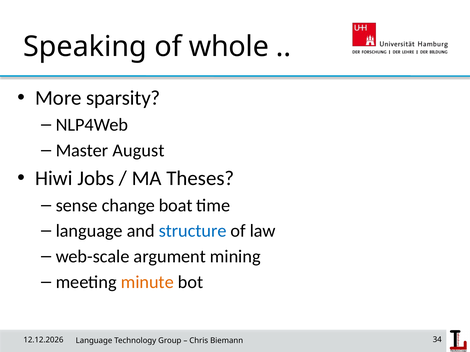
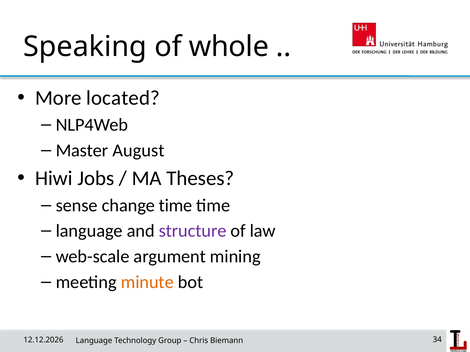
sparsity: sparsity -> located
change boat: boat -> time
structure colour: blue -> purple
